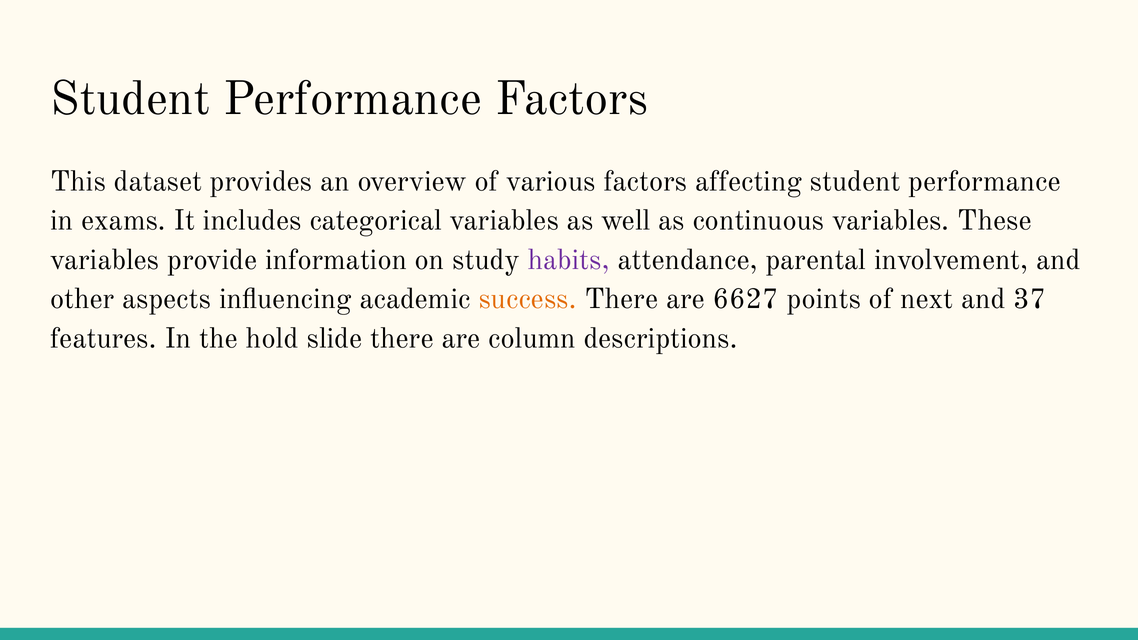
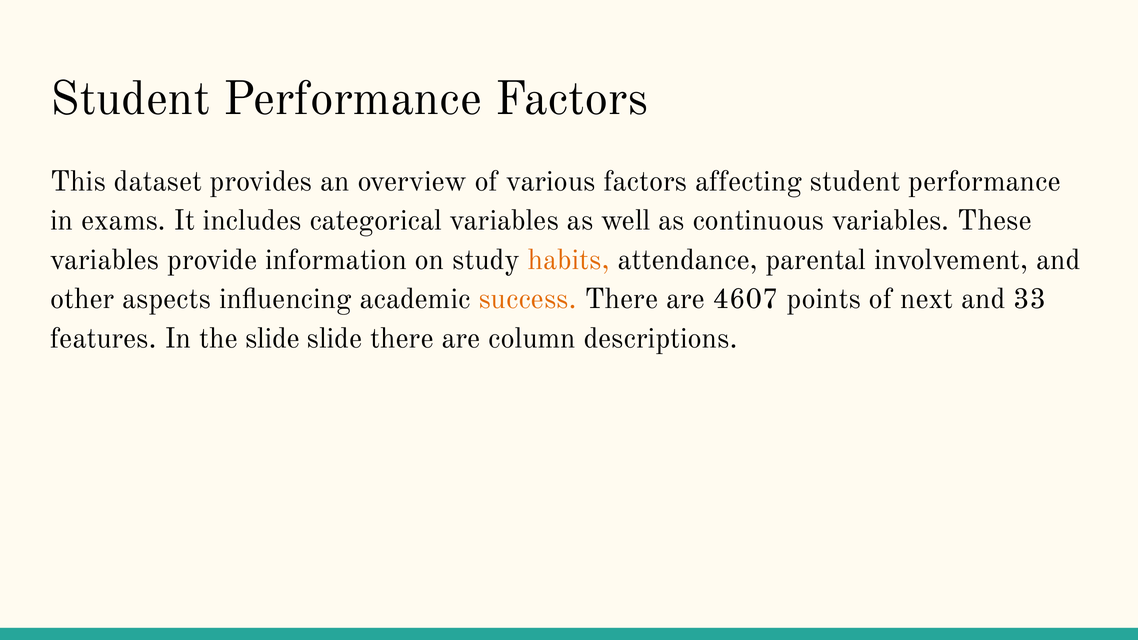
habits colour: purple -> orange
6627: 6627 -> 4607
37: 37 -> 33
the hold: hold -> slide
